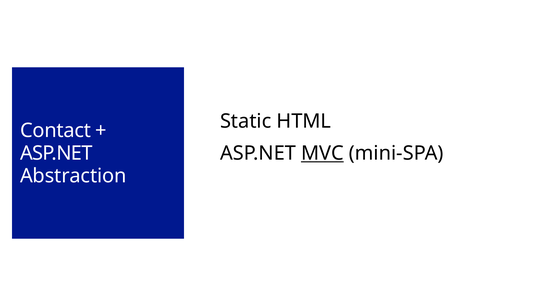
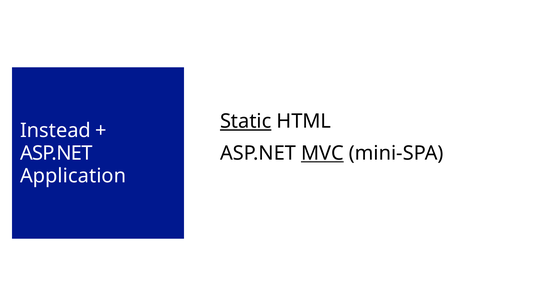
Static underline: none -> present
Contact: Contact -> Instead
Abstraction: Abstraction -> Application
